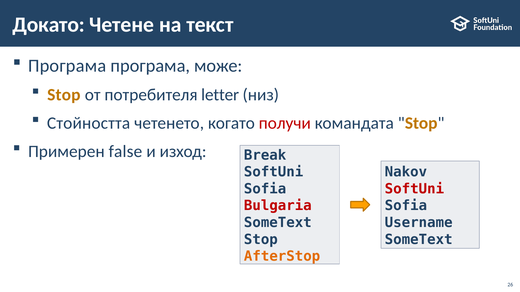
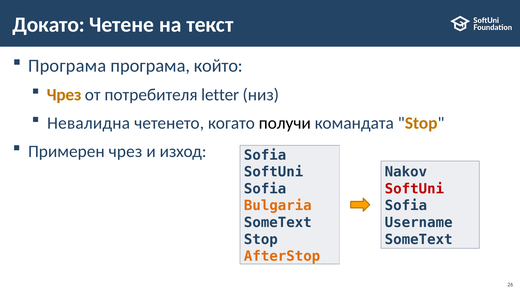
може: може -> който
Stop at (64, 95): Stop -> Чрез
Стойността: Стойността -> Невалидна
получи colour: red -> black
Примерен false: false -> чрез
Break at (265, 155): Break -> Sofia
Bulgaria colour: red -> orange
